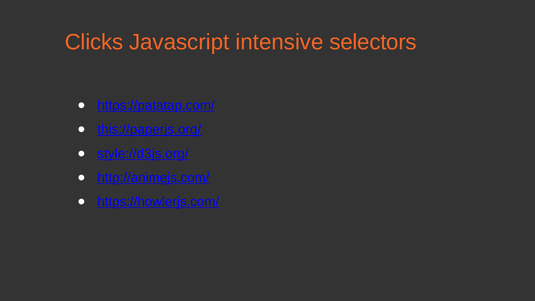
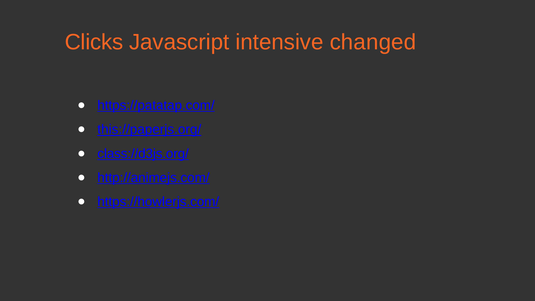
selectors: selectors -> changed
style://d3js.org/: style://d3js.org/ -> class://d3js.org/
